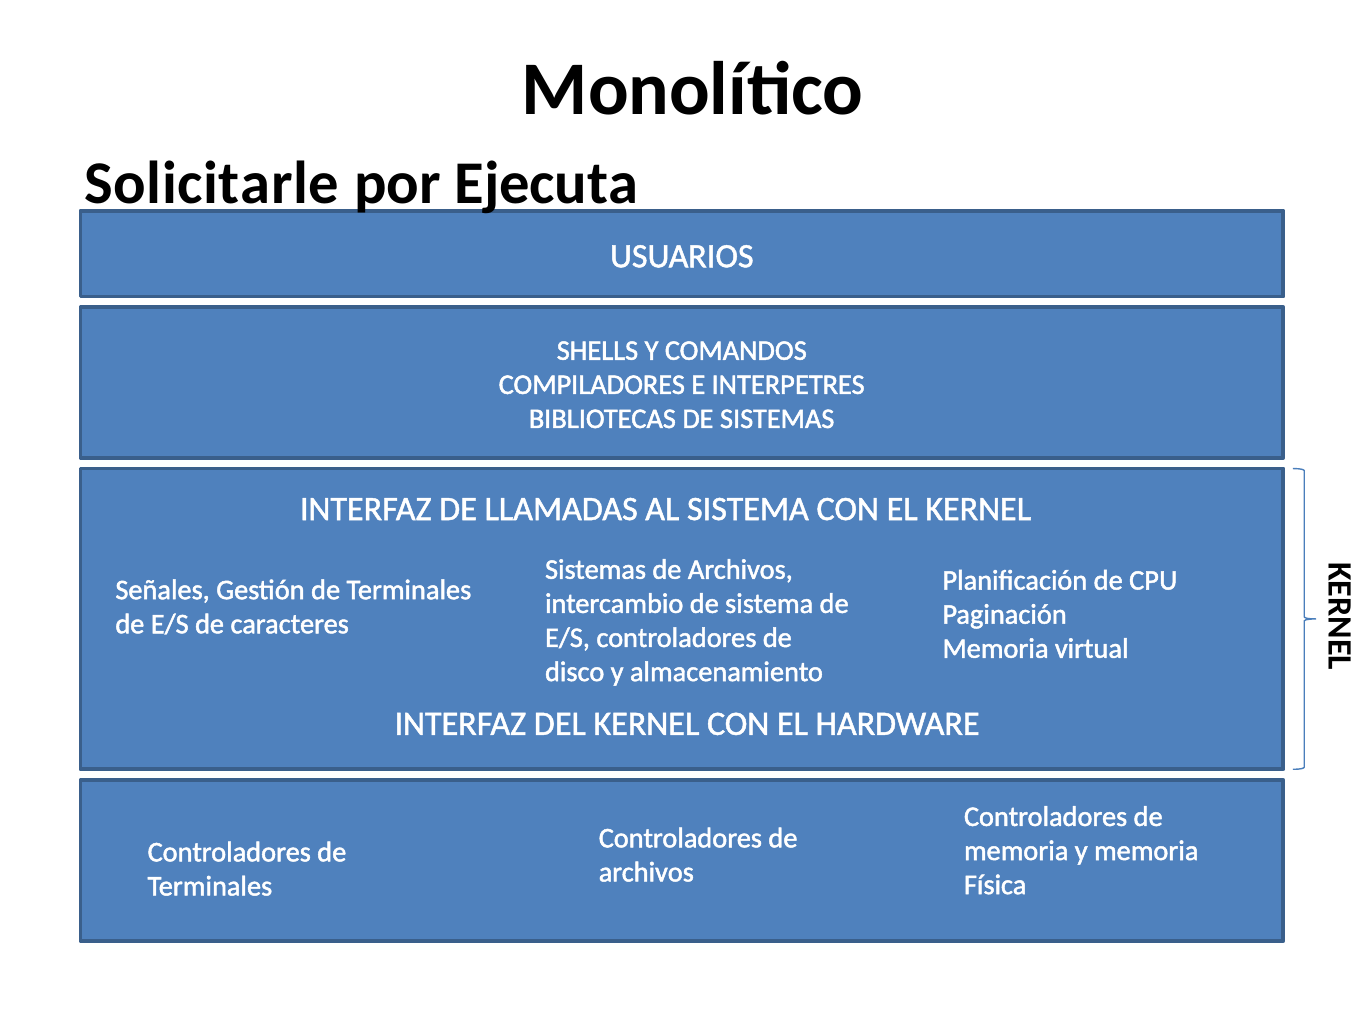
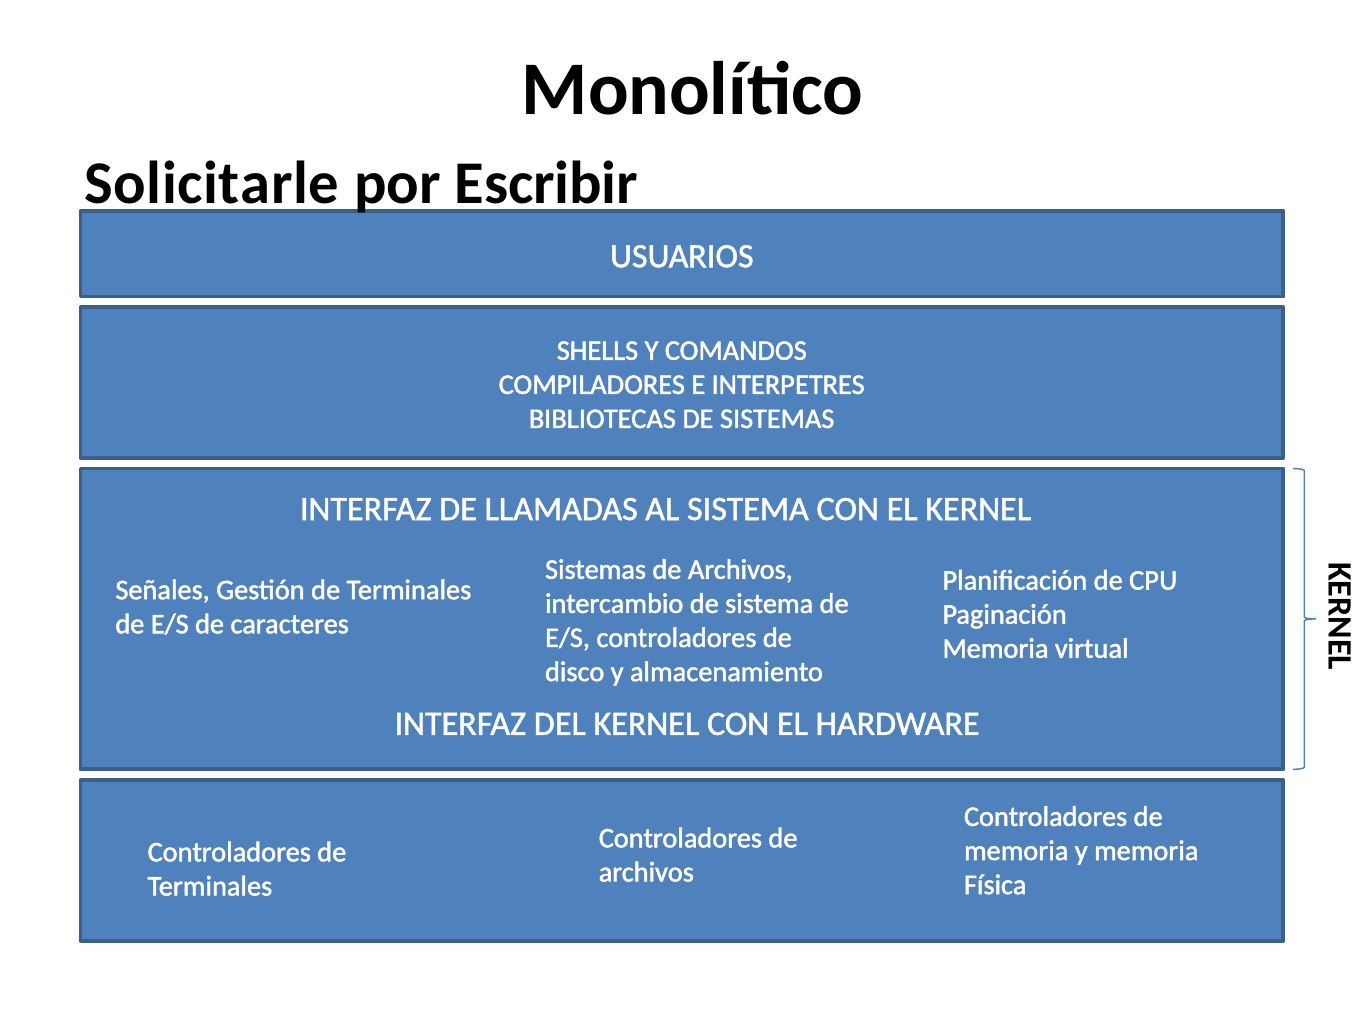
Ejecuta: Ejecuta -> Escribir
